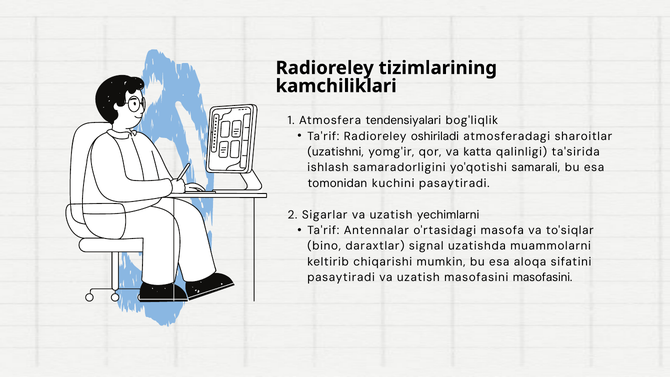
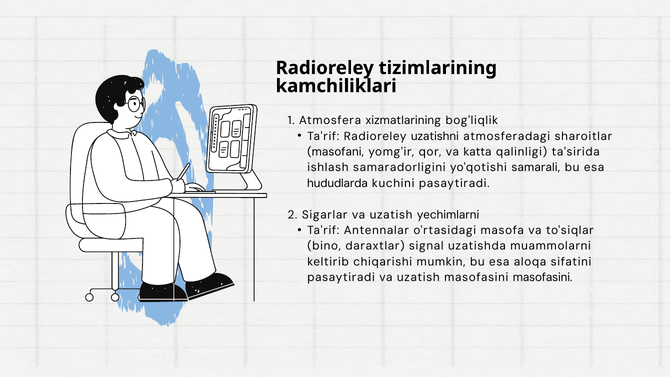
tendensiyalari: tendensiyalari -> xizmatlarining
oshiriladi: oshiriladi -> uzatishni
uzatishni: uzatishni -> masofani
tomonidan: tomonidan -> hududlarda
